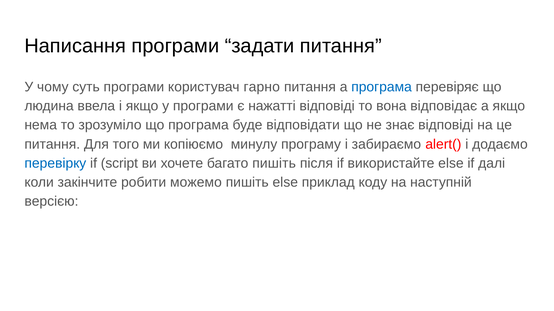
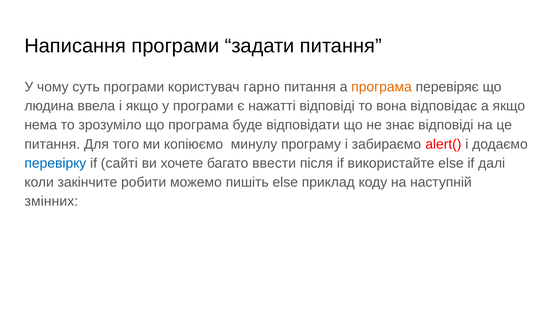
програма at (382, 87) colour: blue -> orange
script: script -> сайті
багато пишіть: пишіть -> ввести
версією: версією -> змінних
